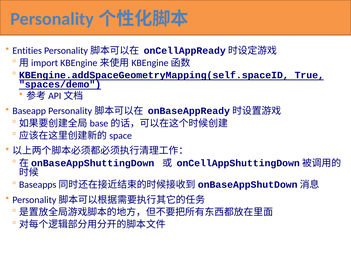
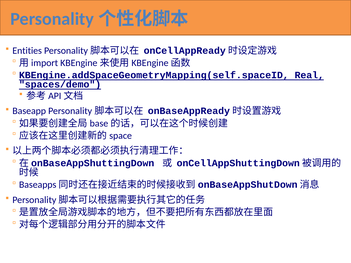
True: True -> Real
